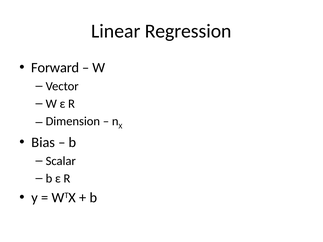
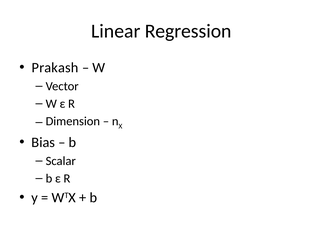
Forward: Forward -> Prakash
